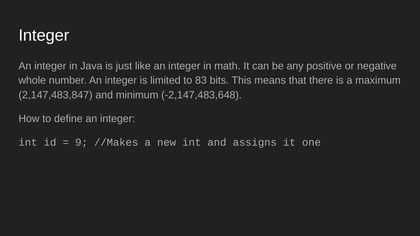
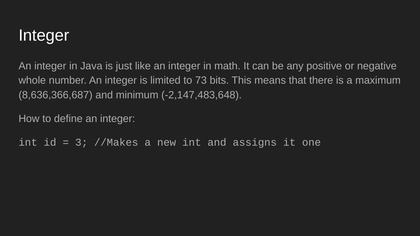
83: 83 -> 73
2,147,483,847: 2,147,483,847 -> 8,636,366,687
9: 9 -> 3
